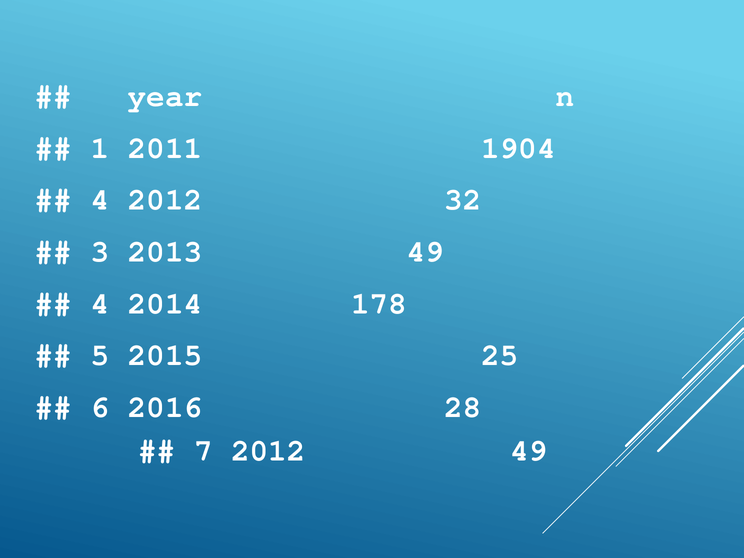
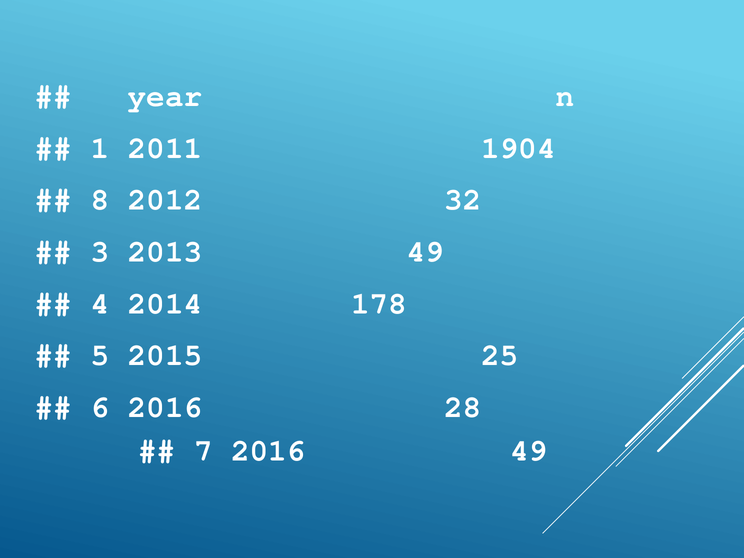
4 at (100, 200): 4 -> 8
7 2012: 2012 -> 2016
